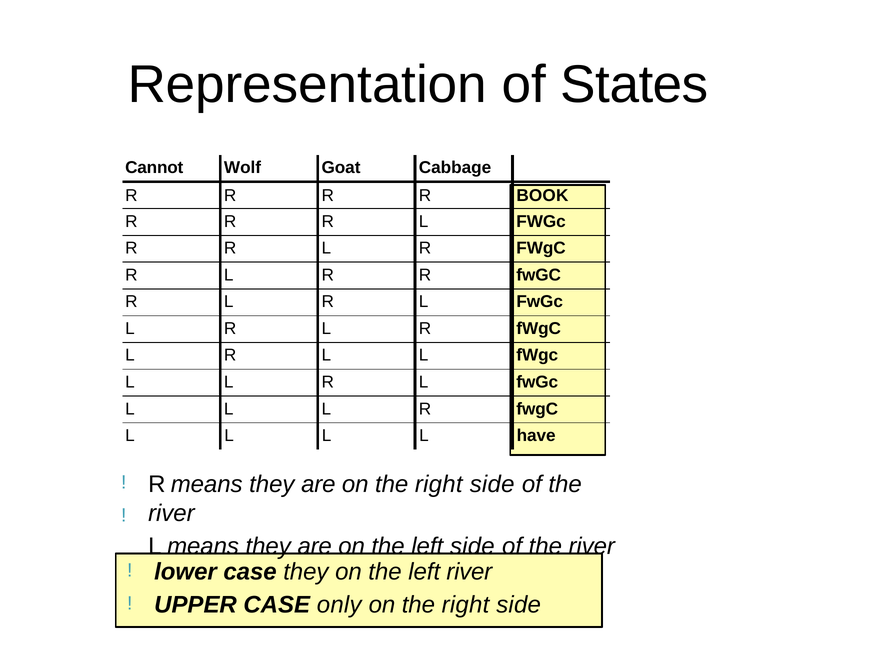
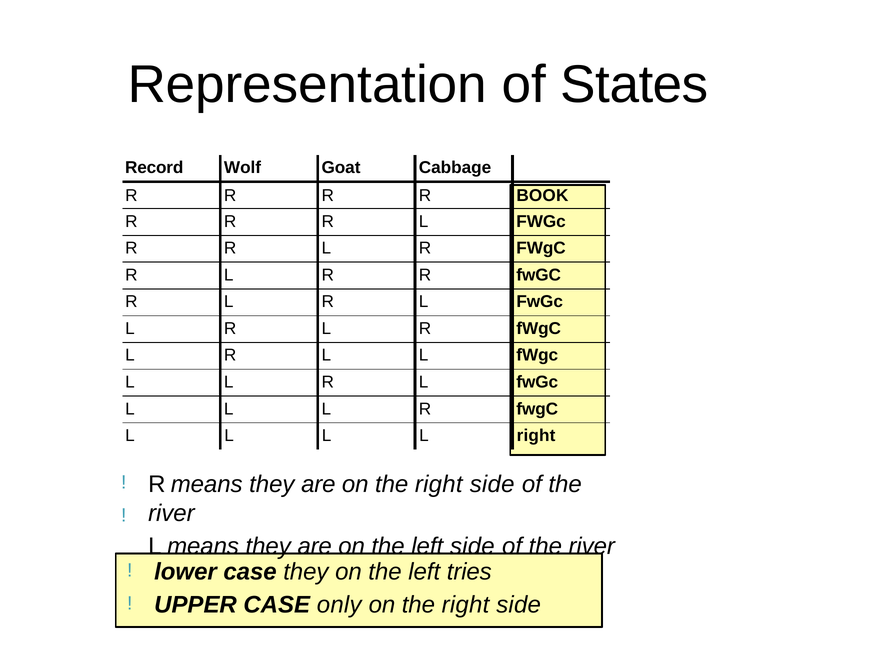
Cannot: Cannot -> Record
L have: have -> right
left river: river -> tries
